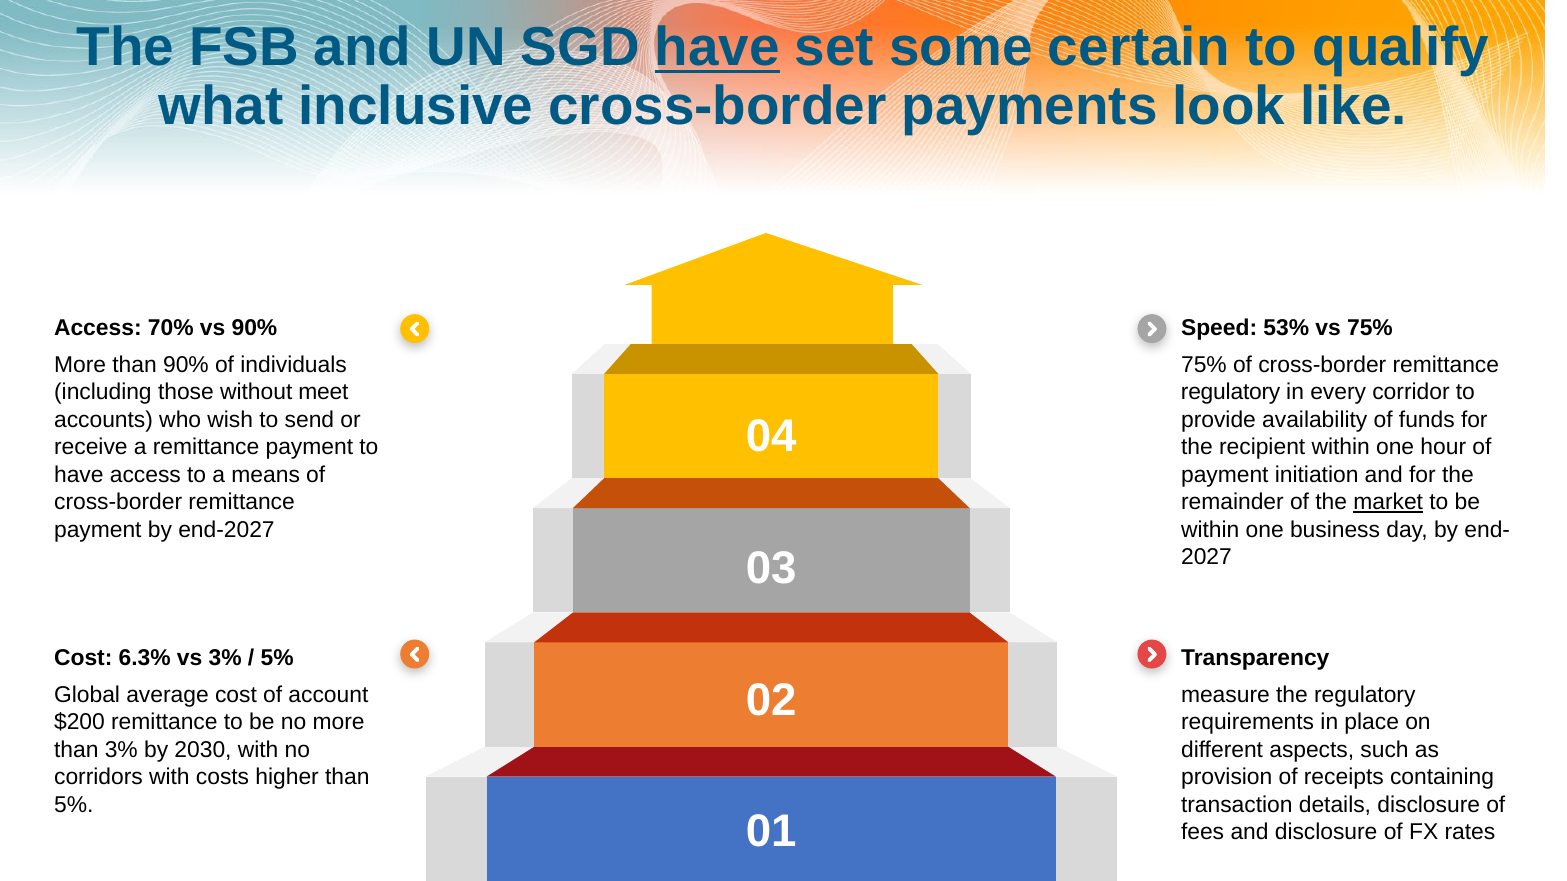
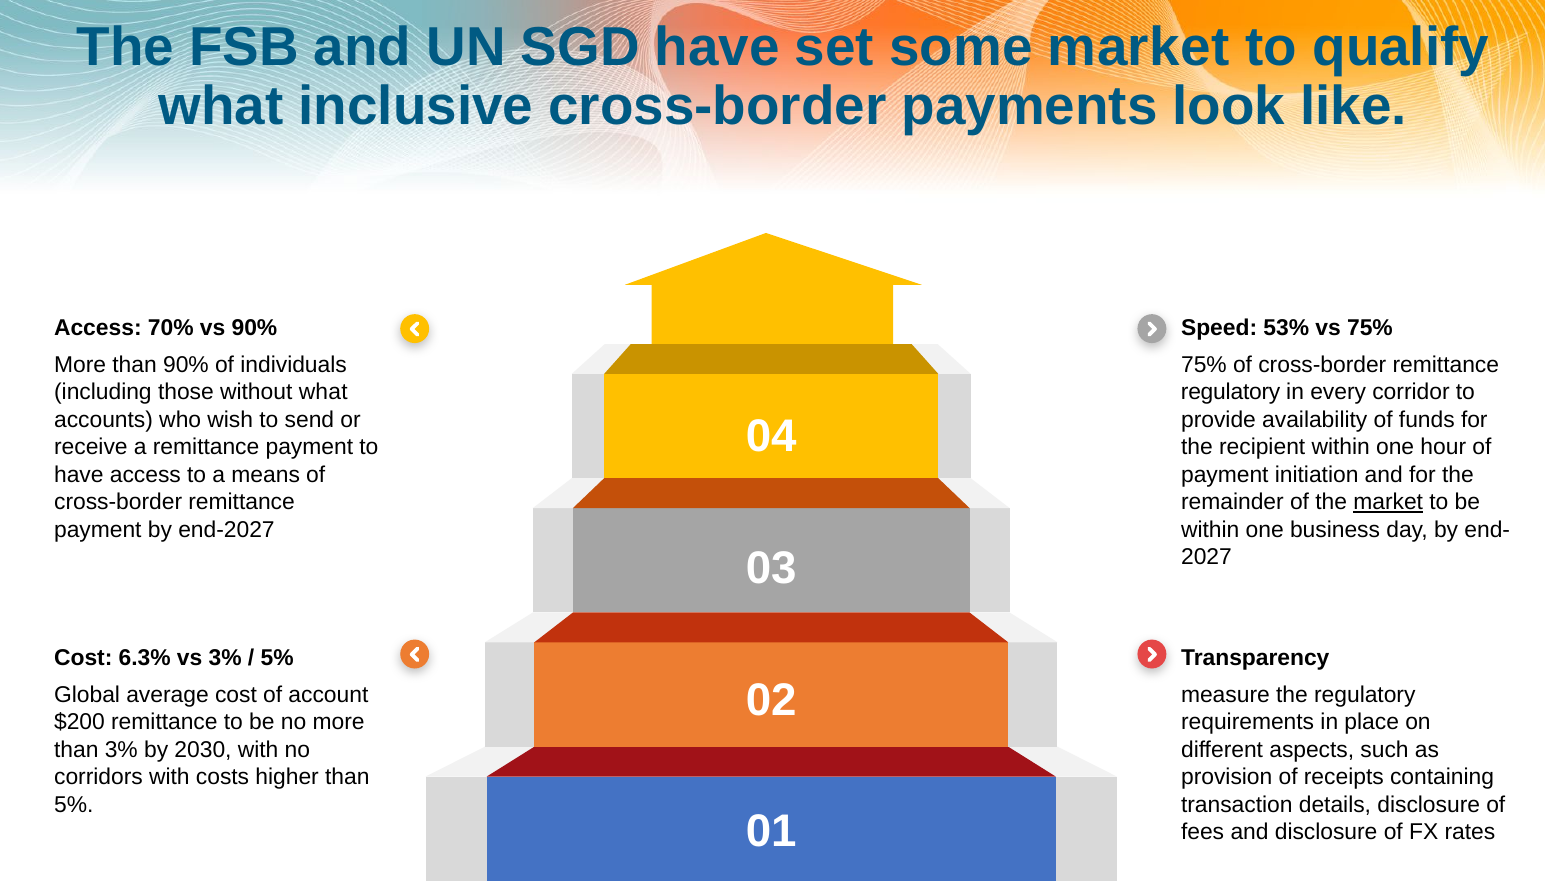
have at (717, 48) underline: present -> none
some certain: certain -> market
without meet: meet -> what
